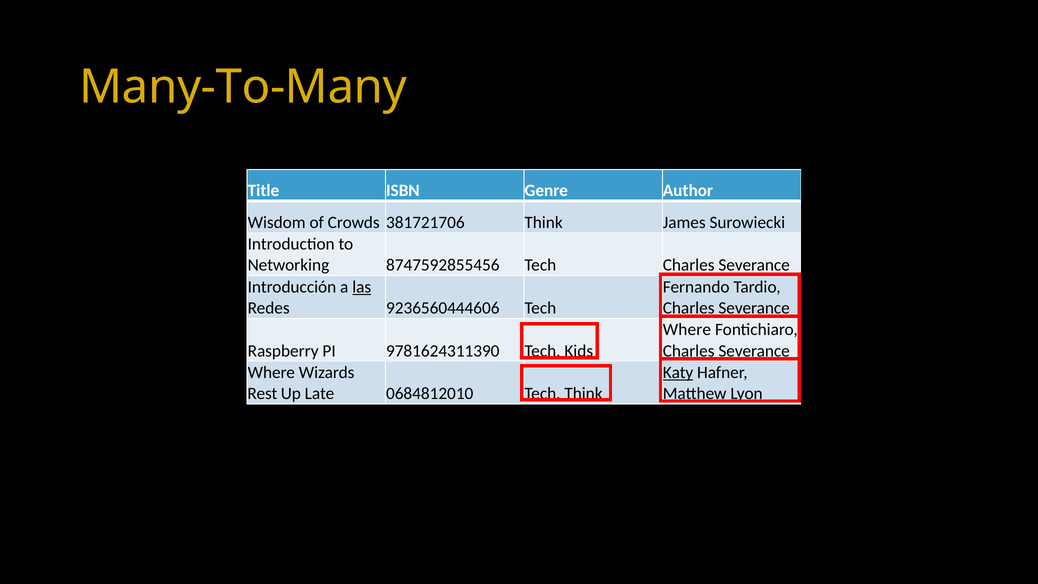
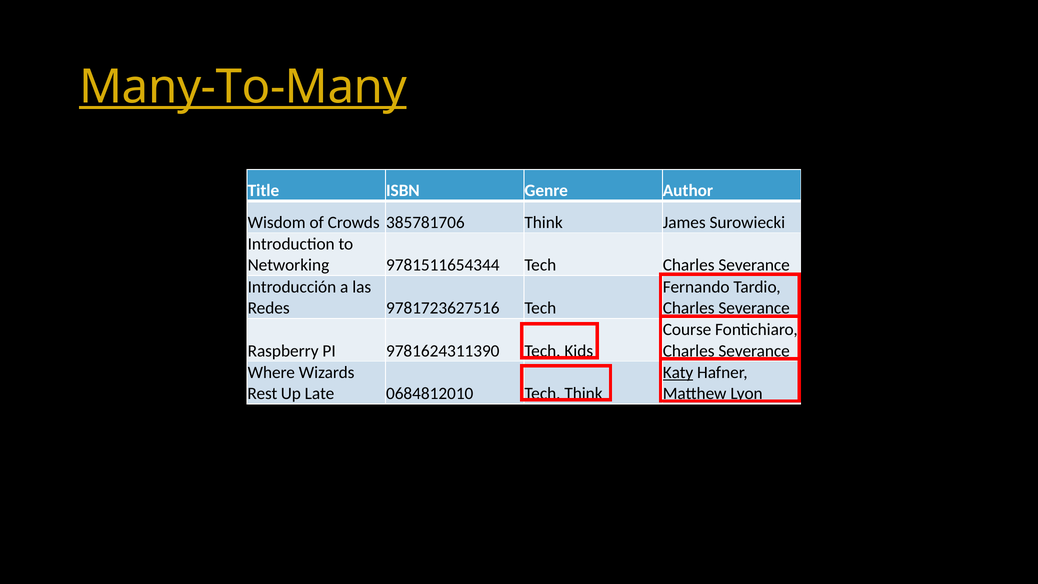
Many-To-Many underline: none -> present
381721706: 381721706 -> 385781706
8747592855456: 8747592855456 -> 9781511654344
las underline: present -> none
9236560444606: 9236560444606 -> 9781723627516
Where at (687, 330): Where -> Course
